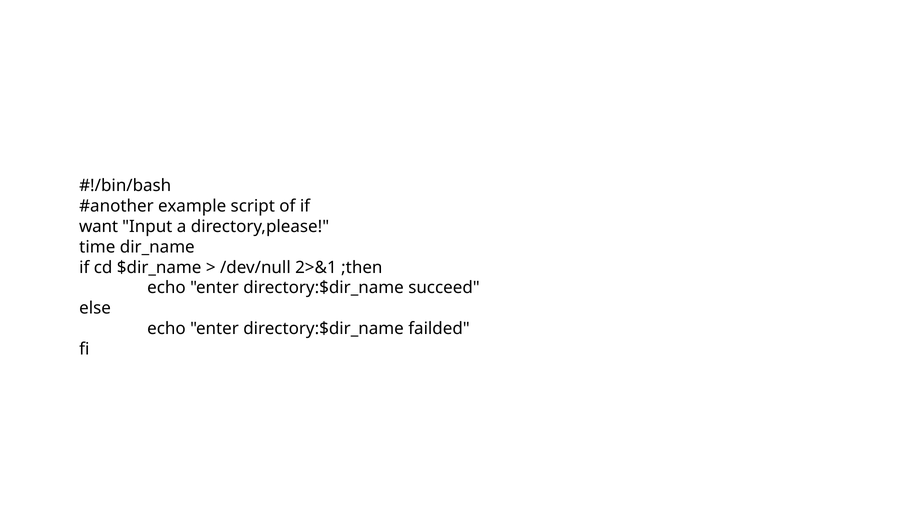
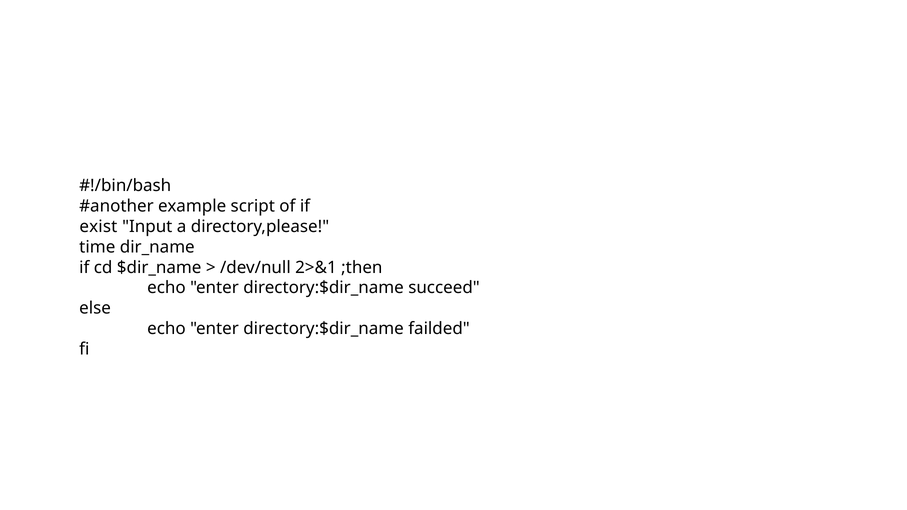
want: want -> exist
